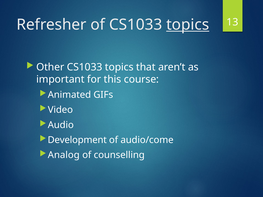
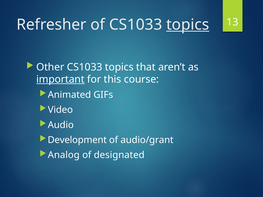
important underline: none -> present
audio/come: audio/come -> audio/grant
counselling: counselling -> designated
